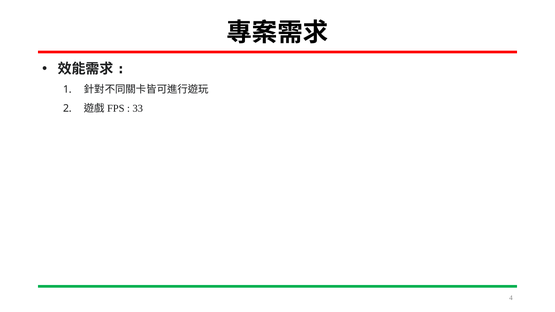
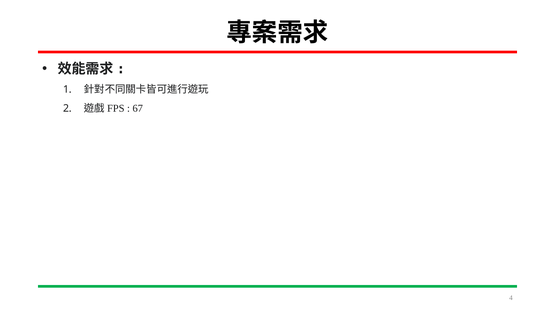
33: 33 -> 67
